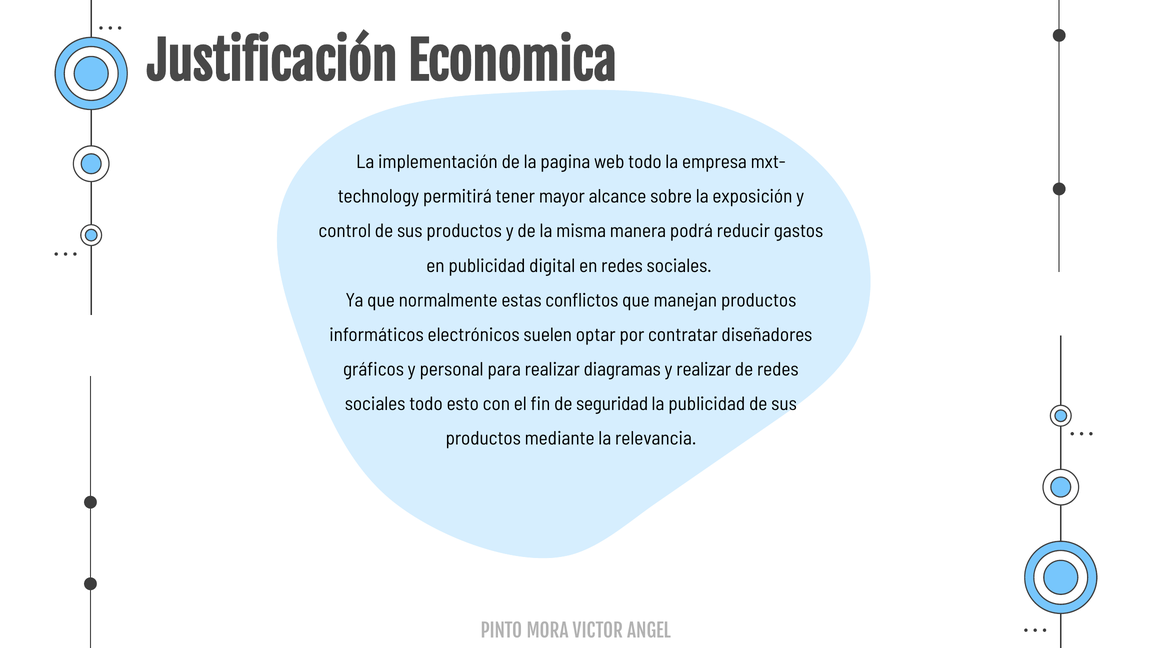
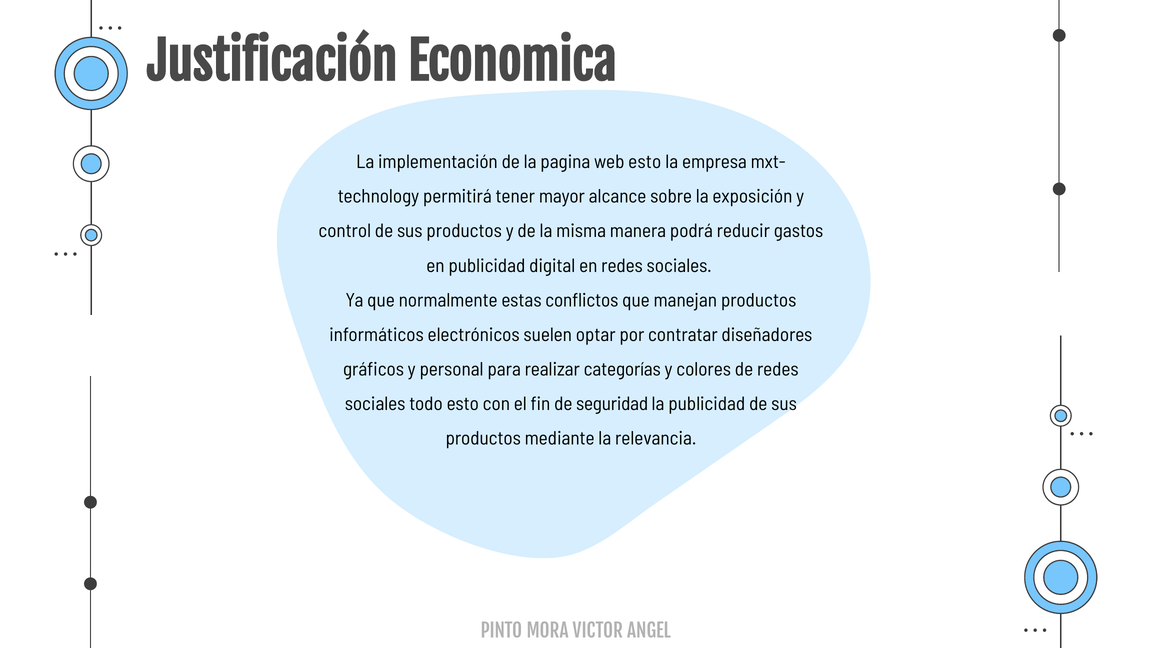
web todo: todo -> esto
diagramas: diagramas -> categorías
y realizar: realizar -> colores
